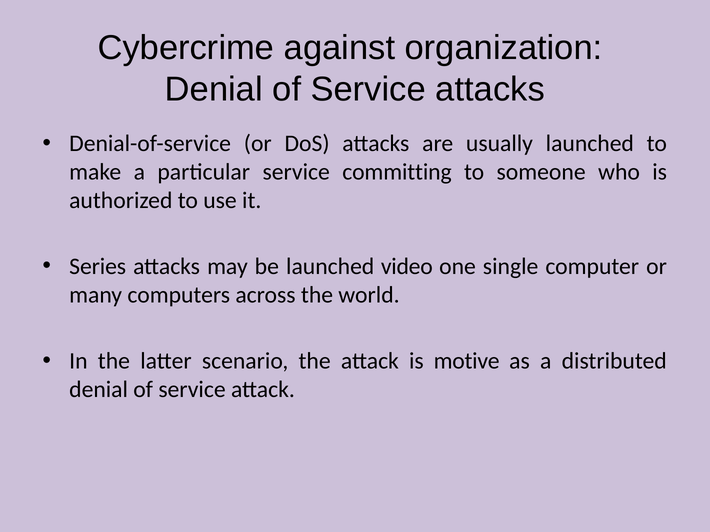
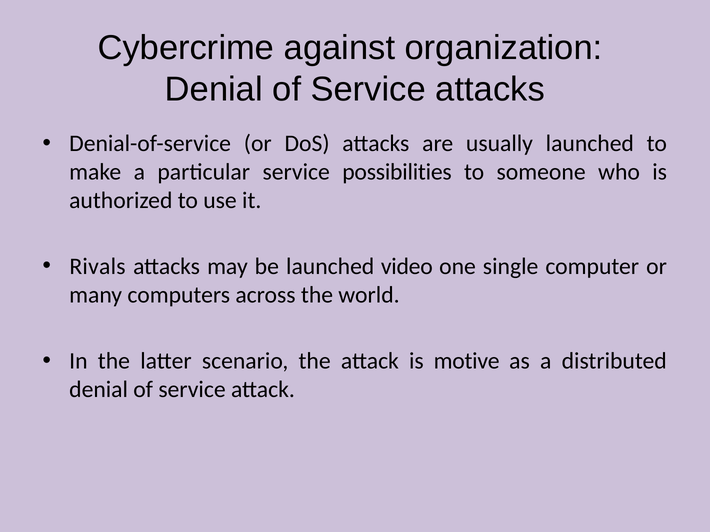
committing: committing -> possibilities
Series: Series -> Rivals
